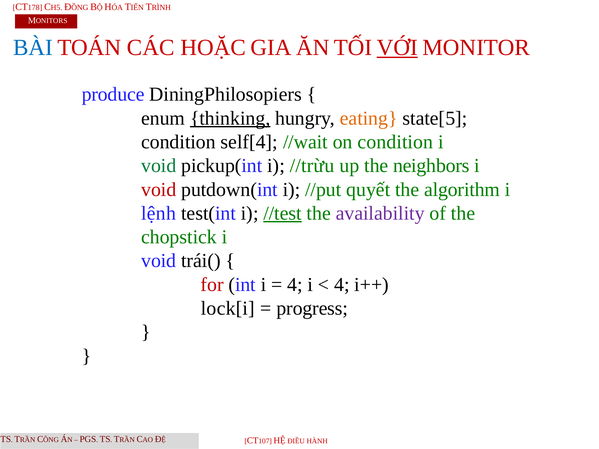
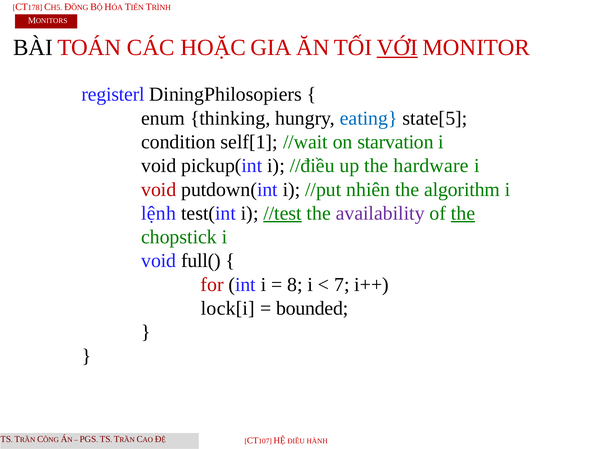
BÀI colour: blue -> black
produce: produce -> registerl
thinking underline: present -> none
eating colour: orange -> blue
self[4: self[4 -> self[1
on condition: condition -> starvation
void at (159, 166) colour: green -> black
//trừu: //trừu -> //điều
neighbors: neighbors -> hardware
quyết: quyết -> nhiên
the at (463, 213) underline: none -> present
trái(: trái( -> full(
4 at (295, 285): 4 -> 8
4 at (342, 285): 4 -> 7
progress: progress -> bounded
